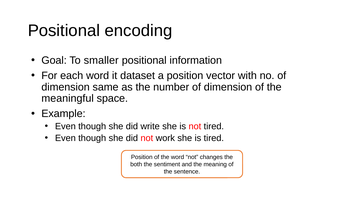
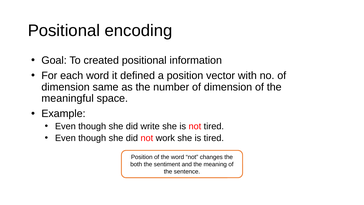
smaller: smaller -> created
dataset: dataset -> defined
